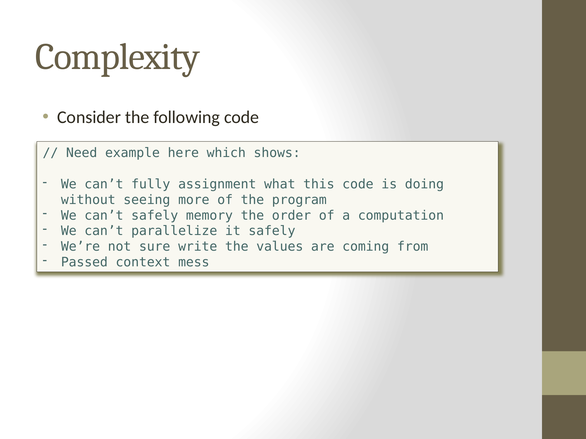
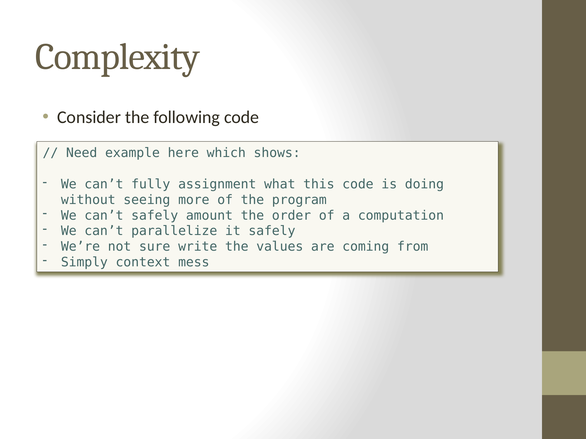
memory: memory -> amount
Passed: Passed -> Simply
